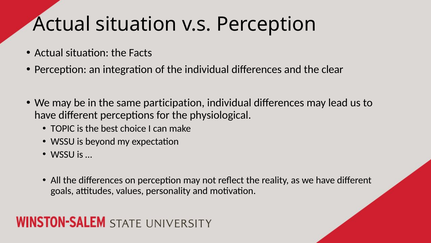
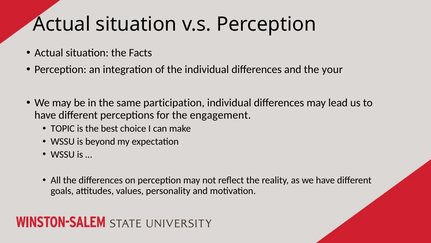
clear: clear -> your
physiological: physiological -> engagement
